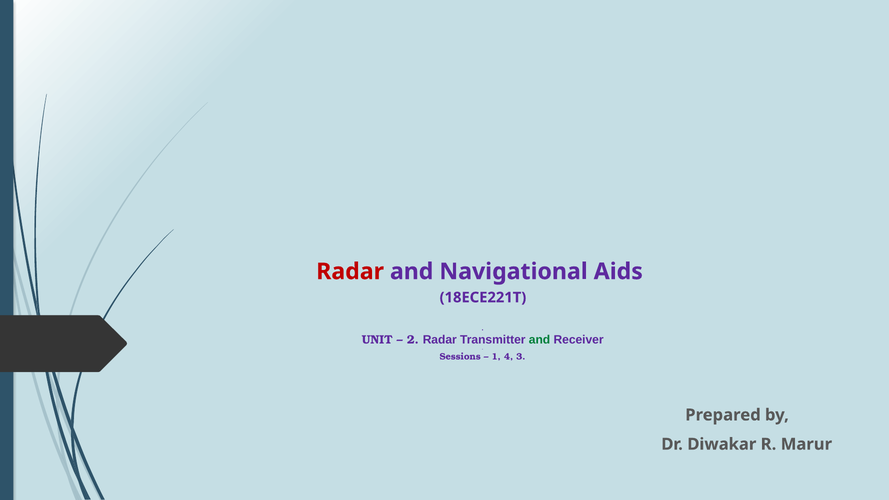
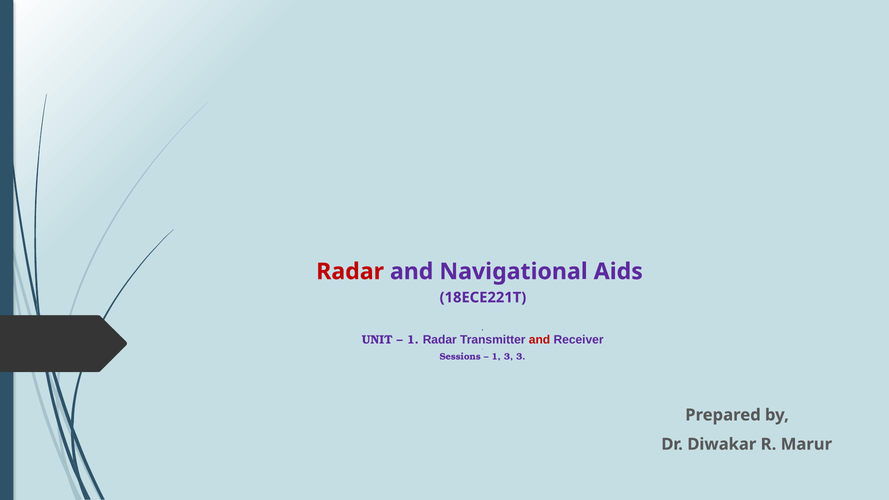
2 at (413, 340): 2 -> 1
and at (540, 340) colour: green -> red
1 4: 4 -> 3
